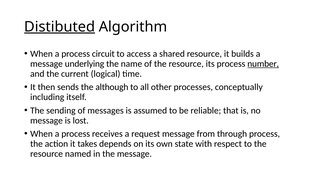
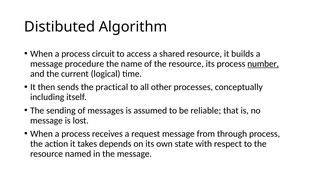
Distibuted underline: present -> none
underlying: underlying -> procedure
although: although -> practical
